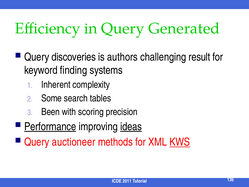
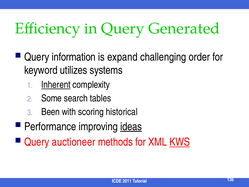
discoveries: discoveries -> information
authors: authors -> expand
result: result -> order
finding: finding -> utilizes
Inherent underline: none -> present
precision: precision -> historical
Performance underline: present -> none
